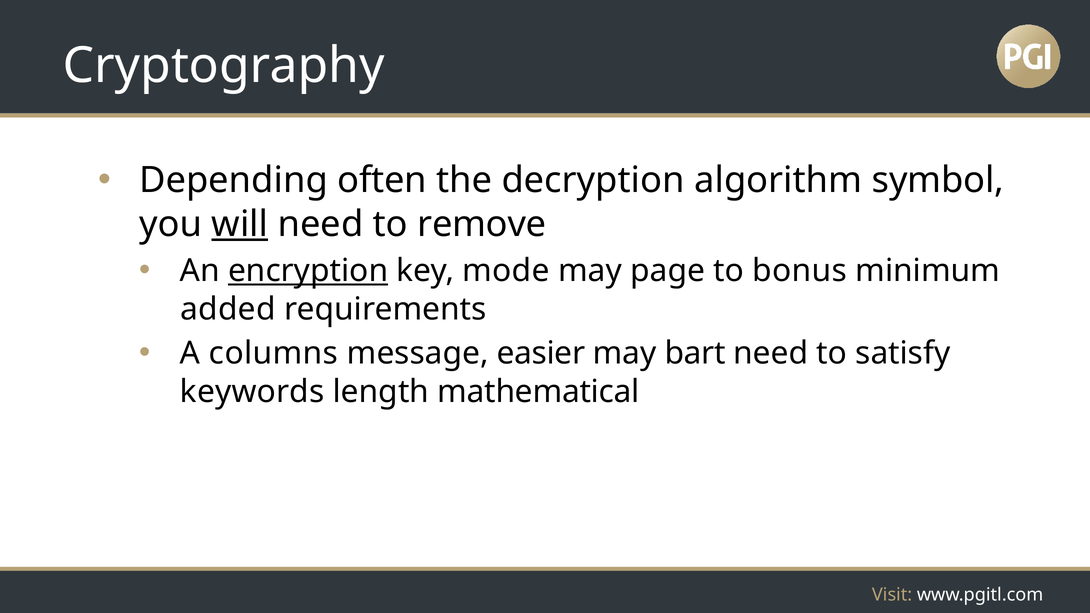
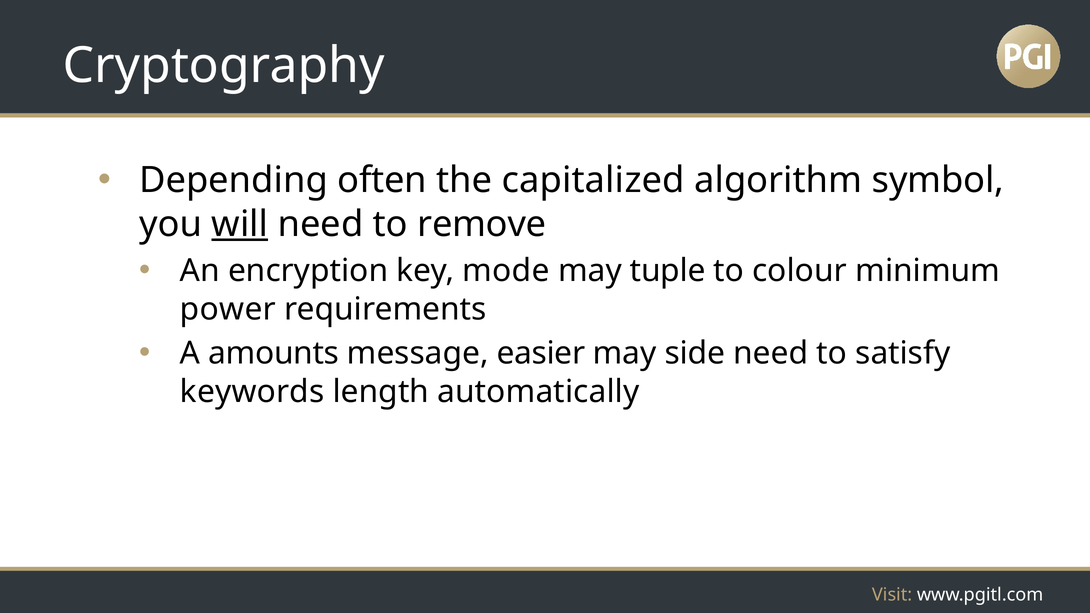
decryption: decryption -> capitalized
encryption underline: present -> none
page: page -> tuple
bonus: bonus -> colour
added: added -> power
columns: columns -> amounts
bart: bart -> side
mathematical: mathematical -> automatically
